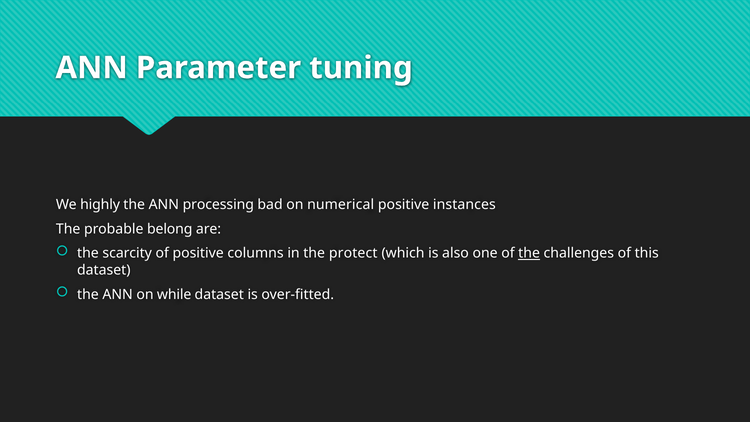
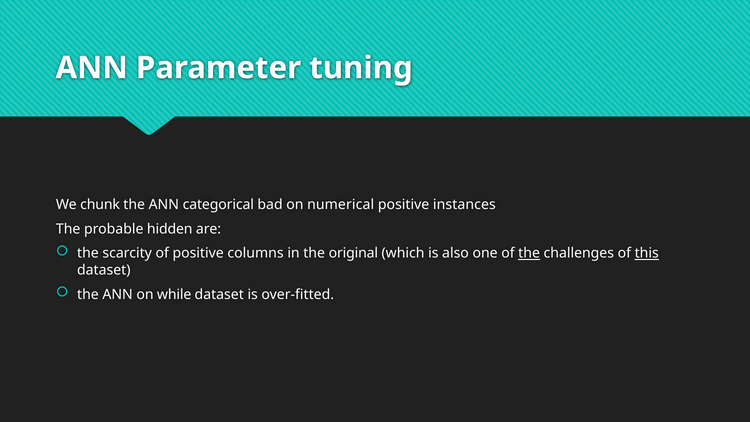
highly: highly -> chunk
processing: processing -> categorical
belong: belong -> hidden
protect: protect -> original
this underline: none -> present
